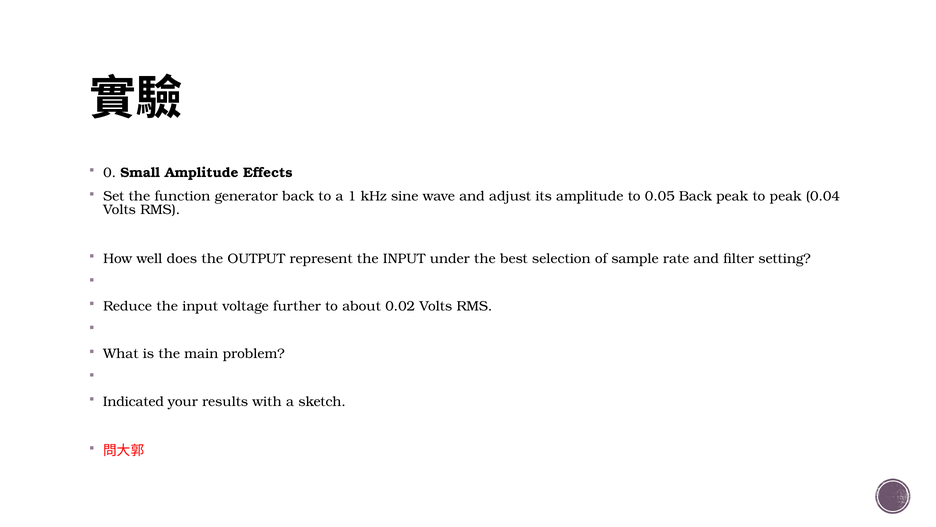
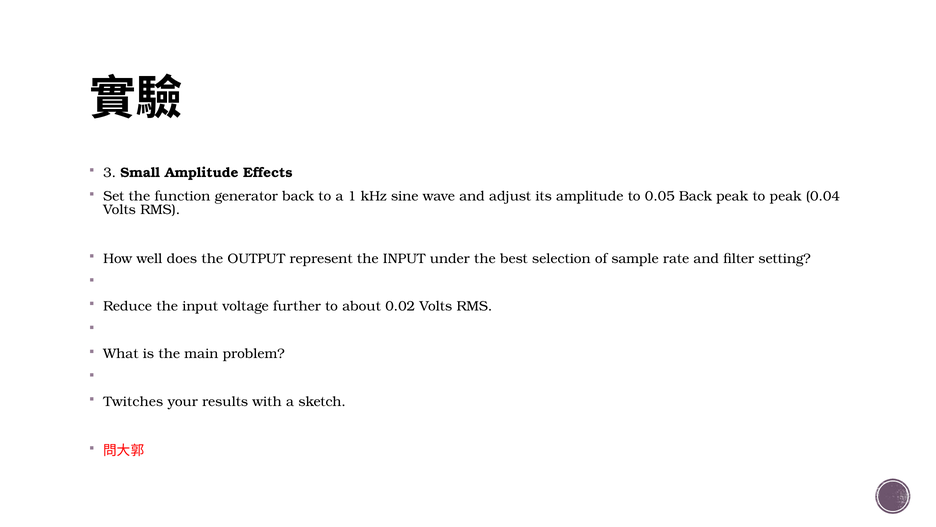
0: 0 -> 3
Indicated: Indicated -> Twitches
